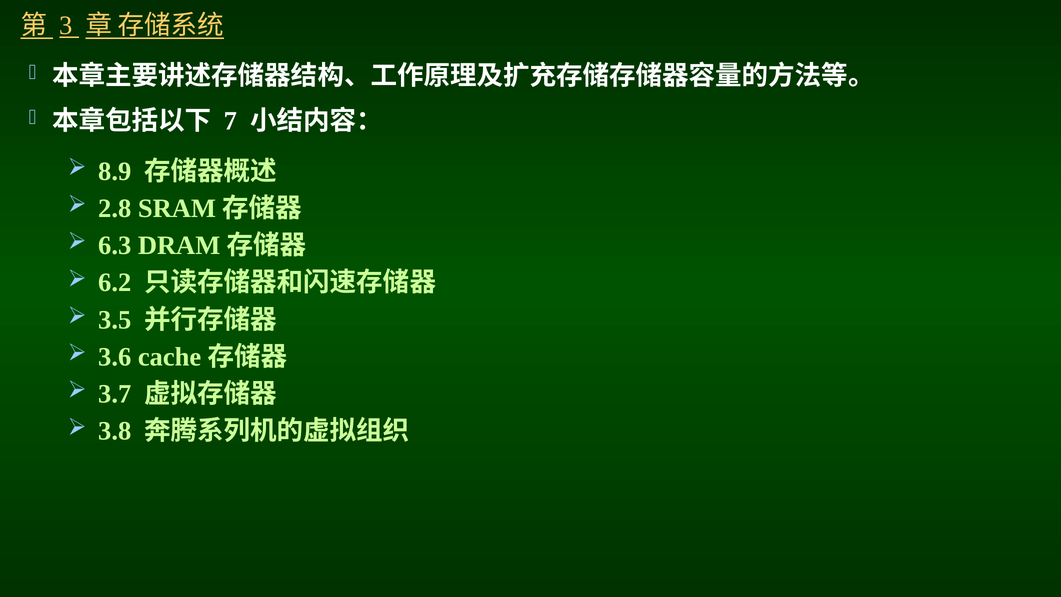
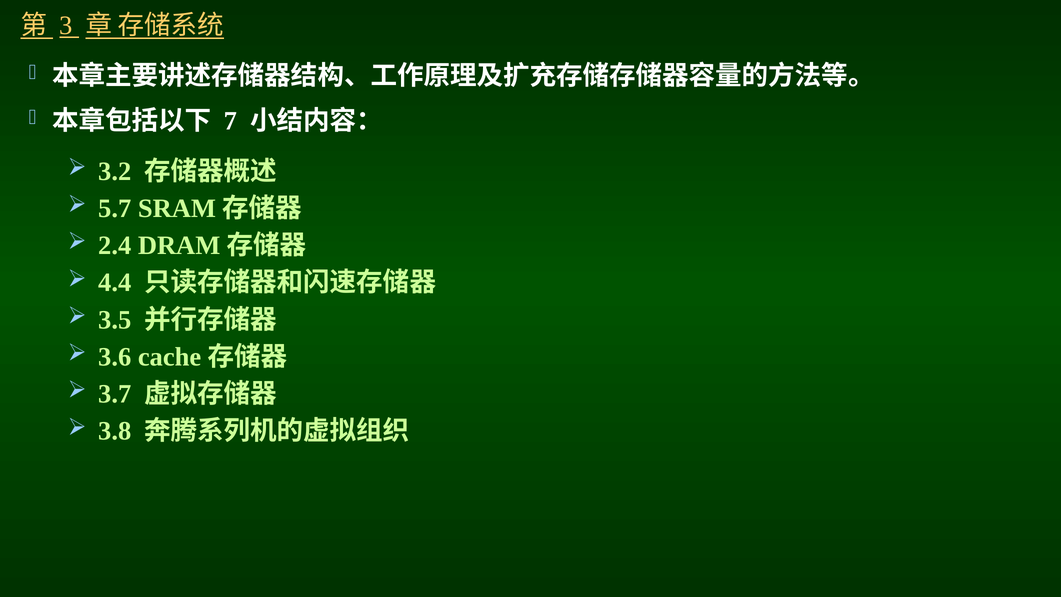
8.9: 8.9 -> 3.2
2.8: 2.8 -> 5.7
6.3: 6.3 -> 2.4
6.2: 6.2 -> 4.4
